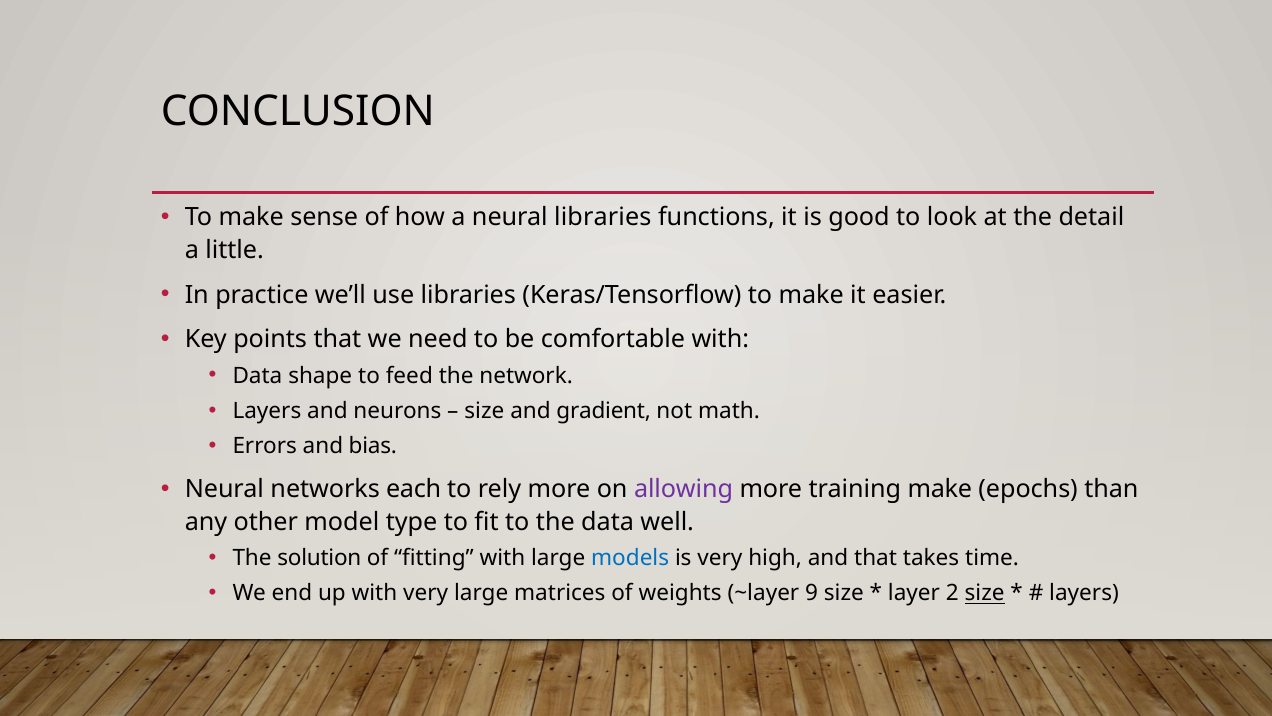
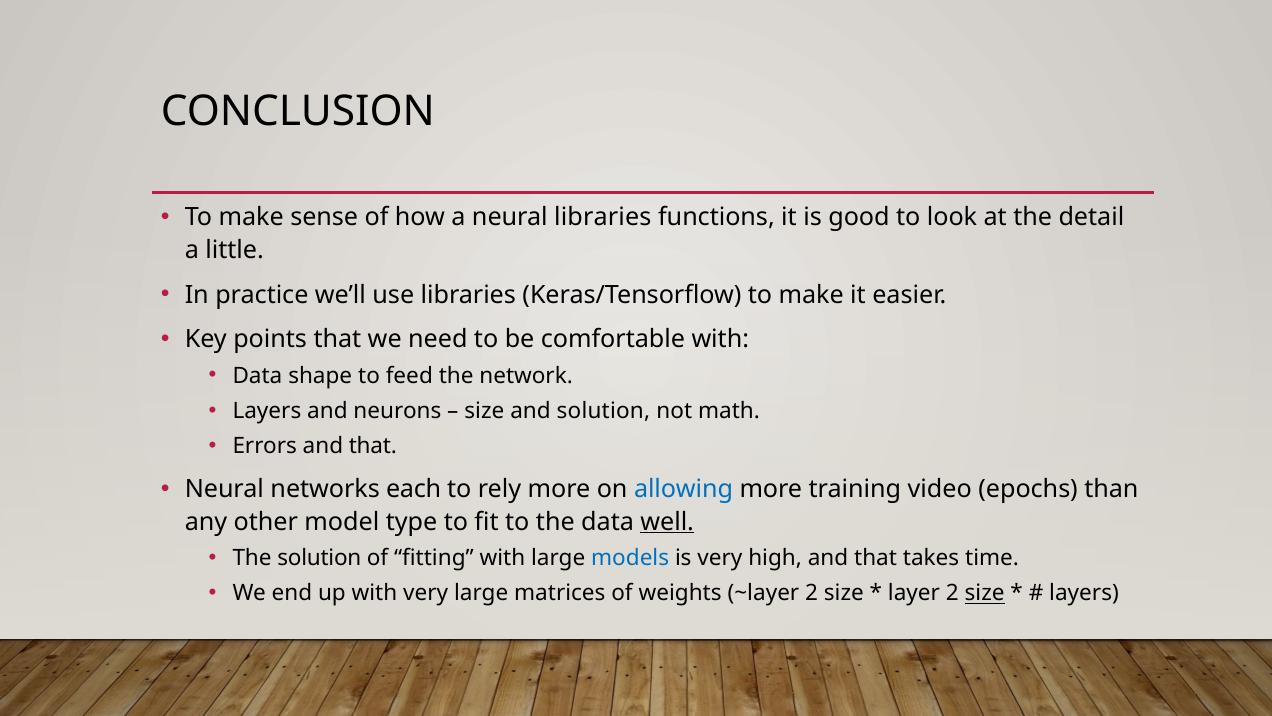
and gradient: gradient -> solution
Errors and bias: bias -> that
allowing colour: purple -> blue
training make: make -> video
well underline: none -> present
~layer 9: 9 -> 2
